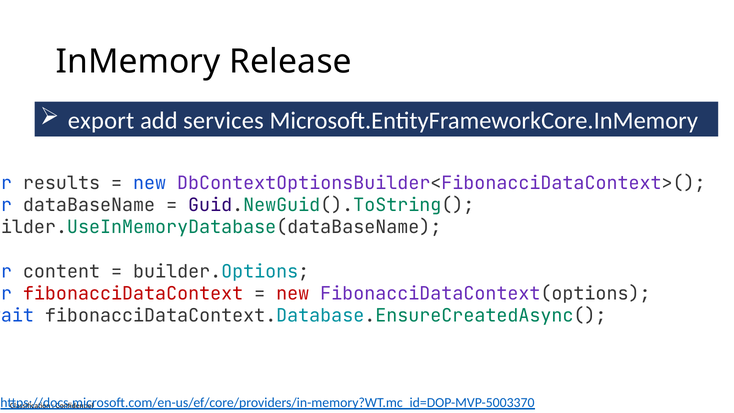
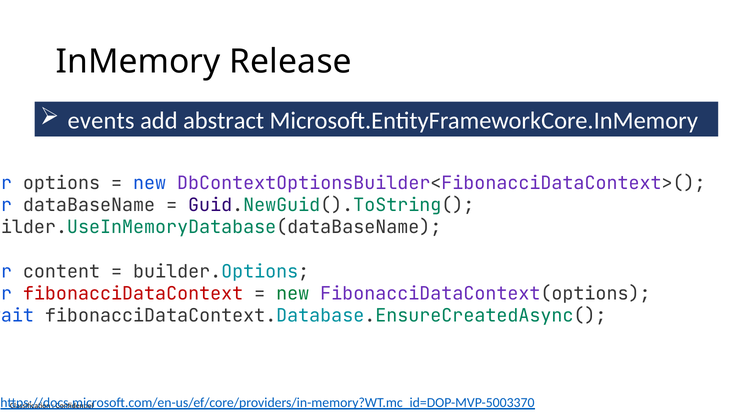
export: export -> events
services: services -> abstract
results: results -> options
new at (293, 293) colour: red -> green
